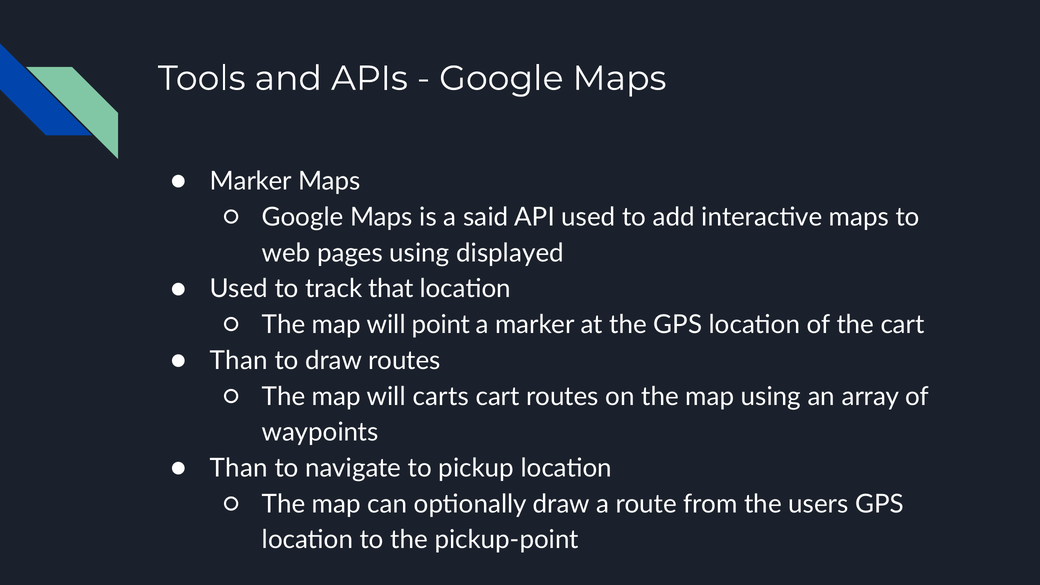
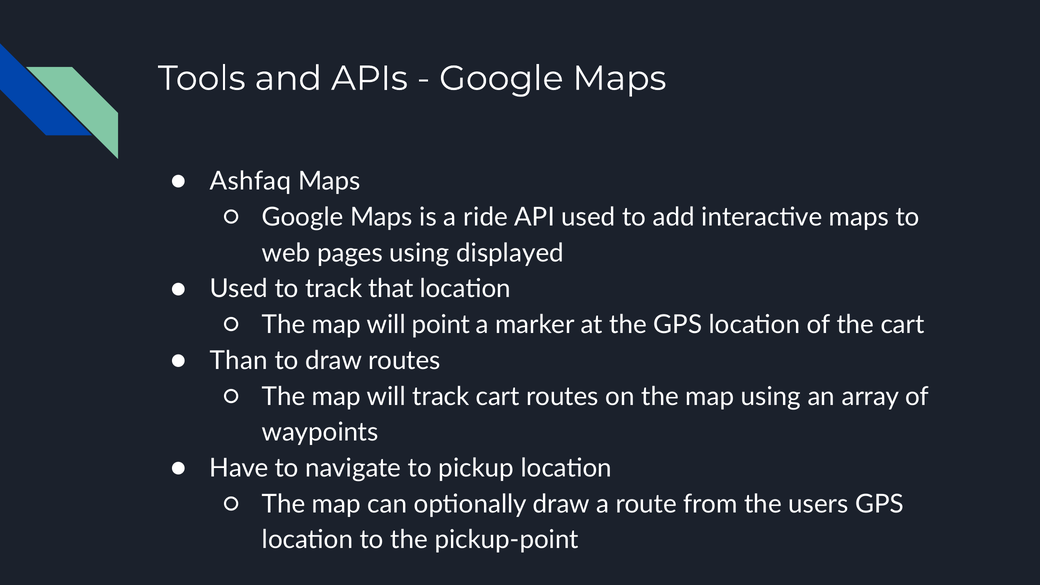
Marker at (251, 181): Marker -> Ashfaq
said: said -> ride
will carts: carts -> track
Than at (239, 468): Than -> Have
